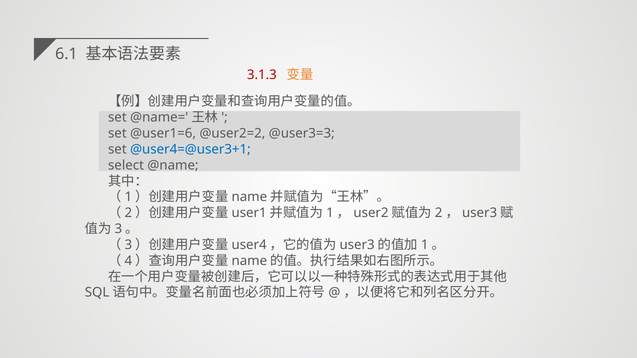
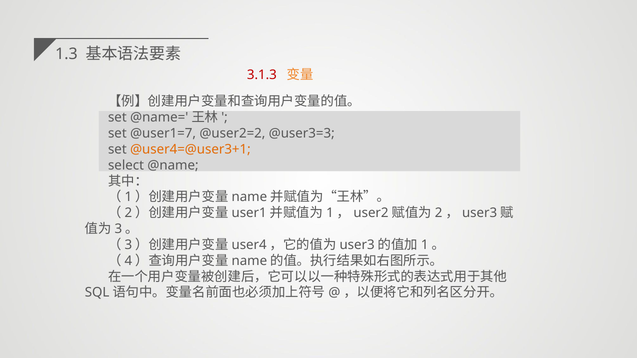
6.1: 6.1 -> 1.3
@user1=6: @user1=6 -> @user1=7
@user4=@user3+1 colour: blue -> orange
